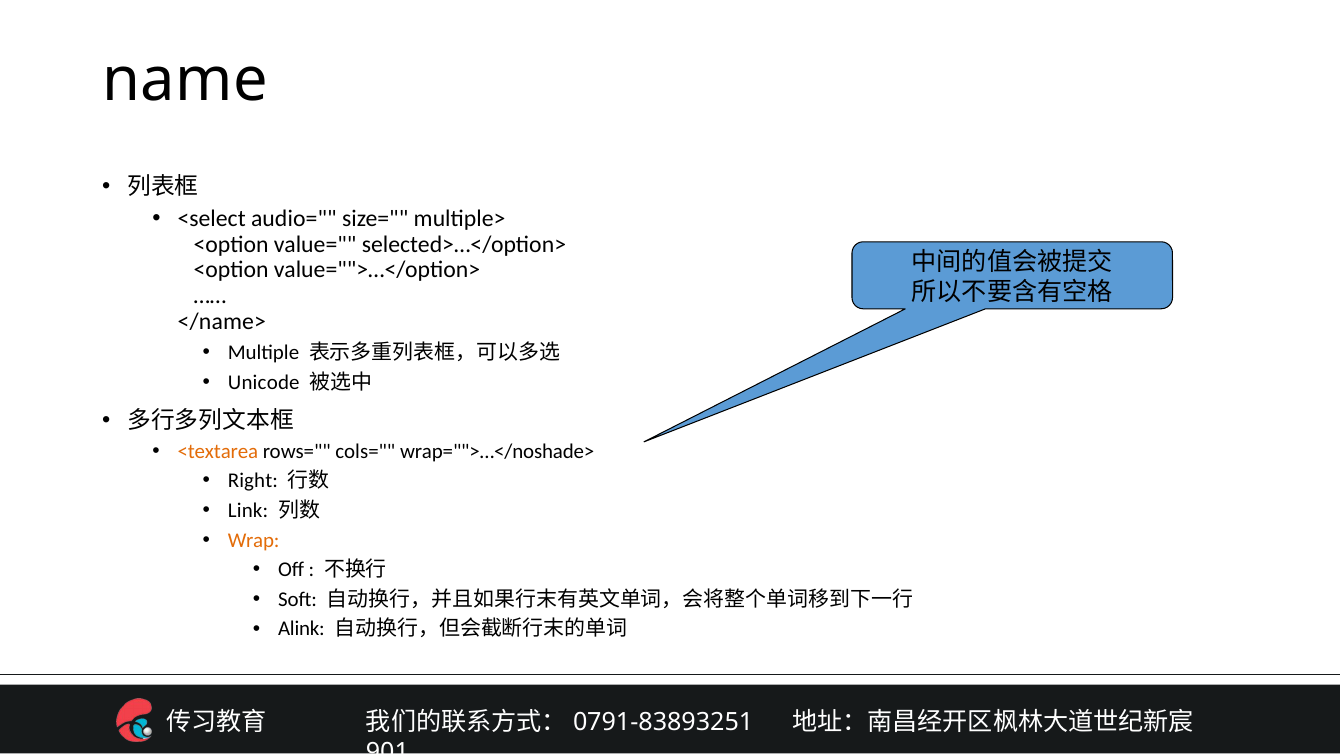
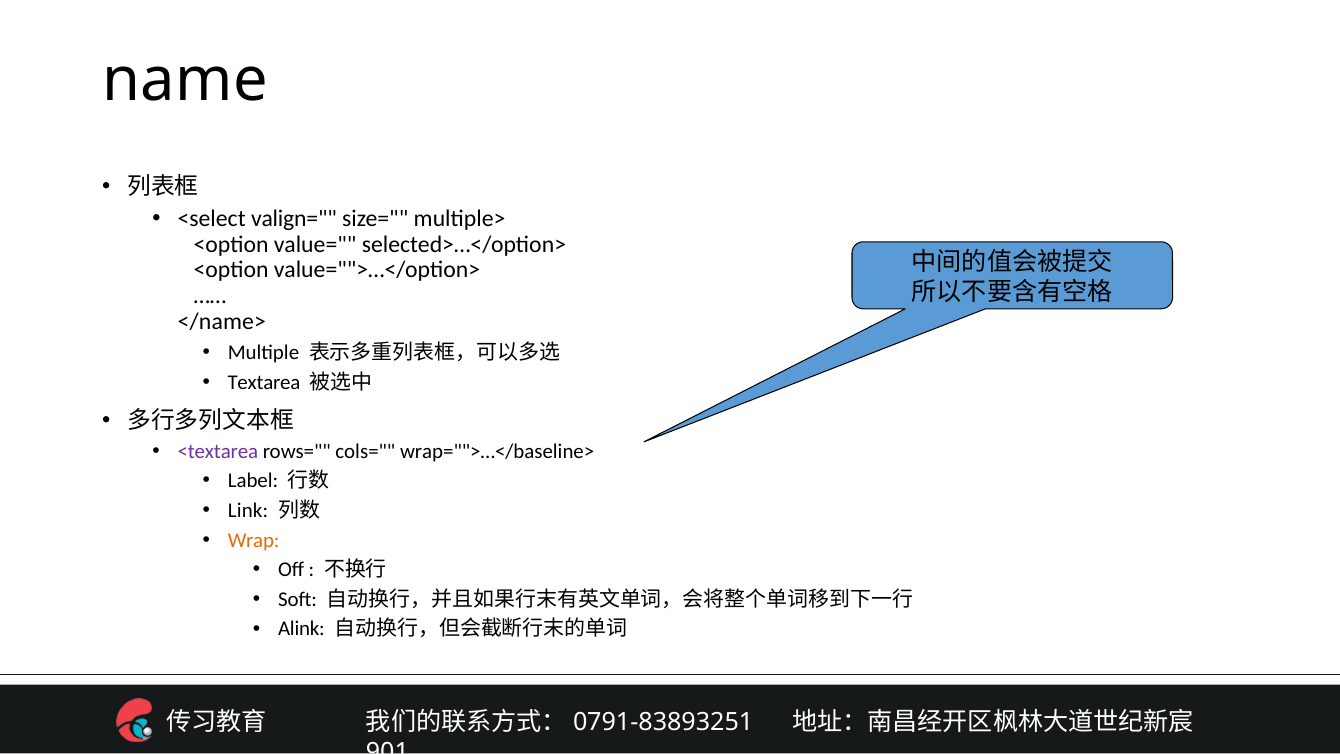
audio=: audio= -> valign=
Unicode: Unicode -> Textarea
<textarea colour: orange -> purple
wrap="">…</noshade>: wrap="">…</noshade> -> wrap="">…</baseline>
Right: Right -> Label
